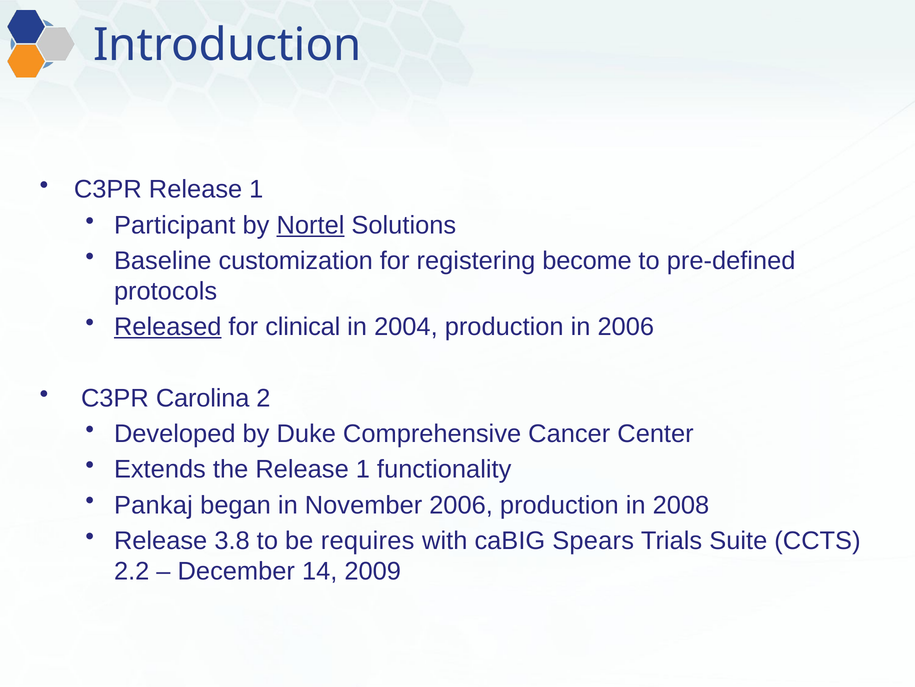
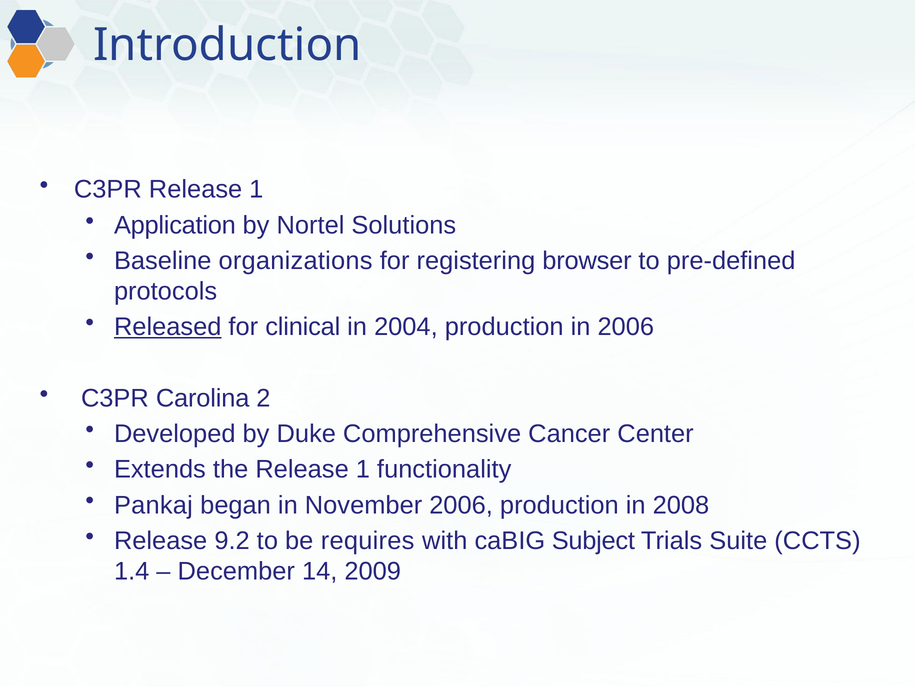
Participant: Participant -> Application
Nortel underline: present -> none
customization: customization -> organizations
become: become -> browser
3.8: 3.8 -> 9.2
Spears: Spears -> Subject
2.2: 2.2 -> 1.4
